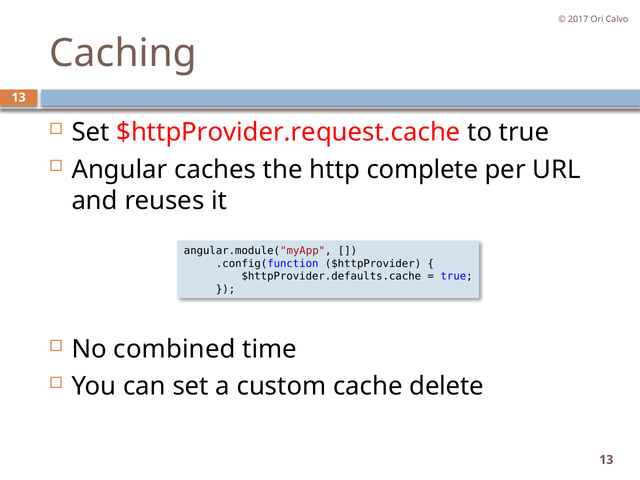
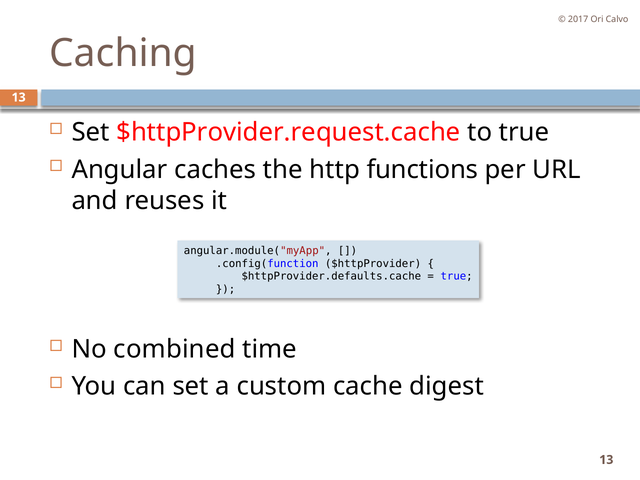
complete: complete -> functions
delete: delete -> digest
